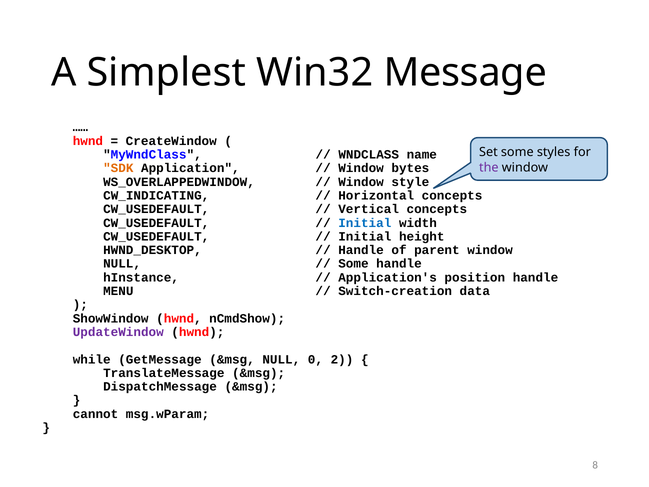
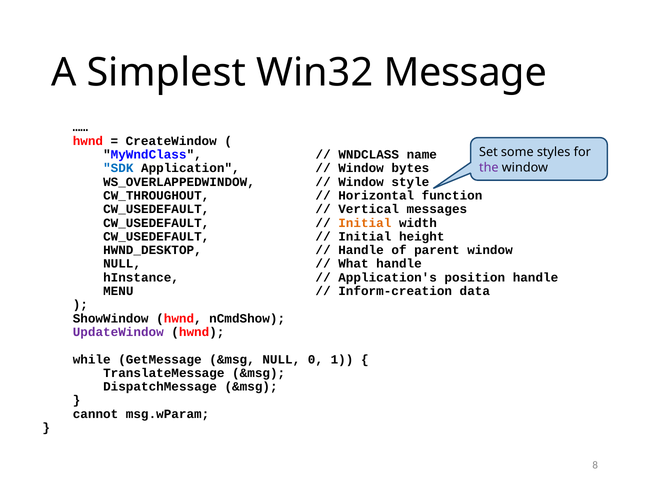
SDK colour: orange -> blue
CW_INDICATING: CW_INDICATING -> CW_THROUGHOUT
Horizontal concepts: concepts -> function
Vertical concepts: concepts -> messages
Initial at (365, 223) colour: blue -> orange
Some at (353, 264): Some -> What
Switch-creation: Switch-creation -> Inform-creation
2: 2 -> 1
